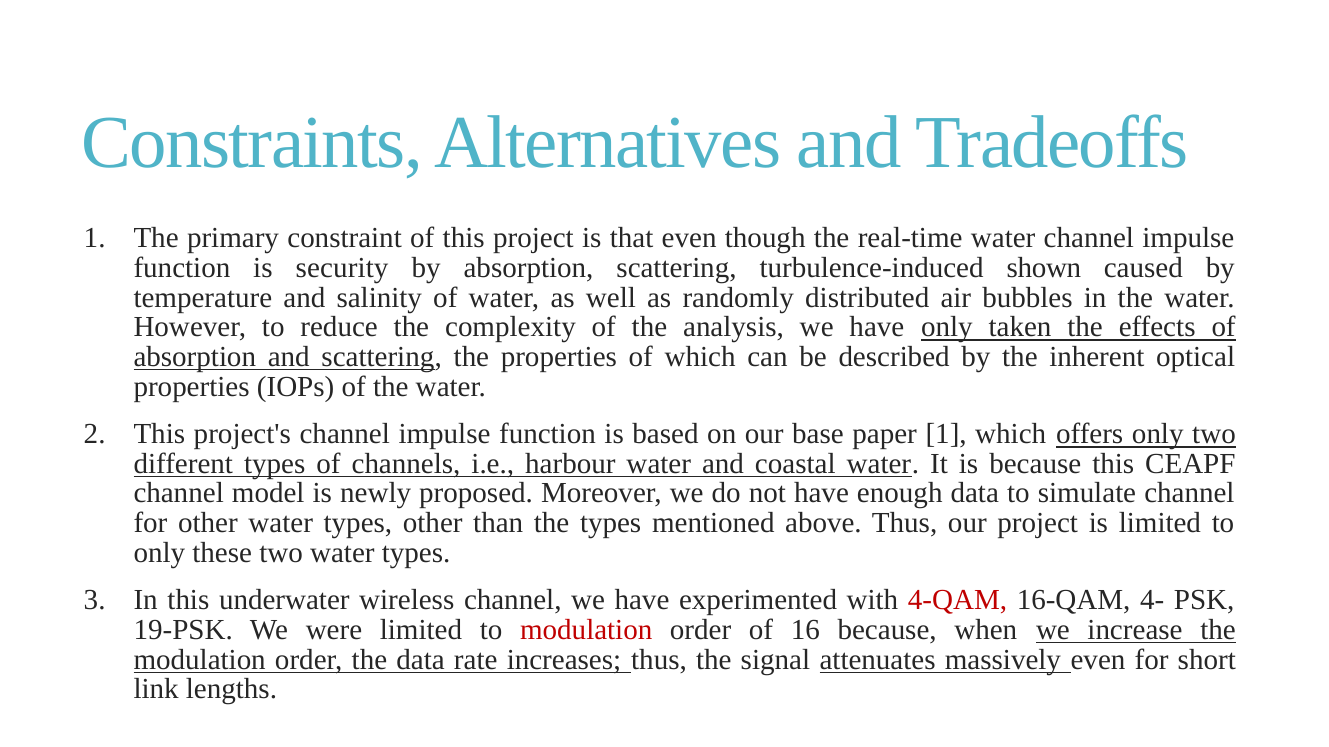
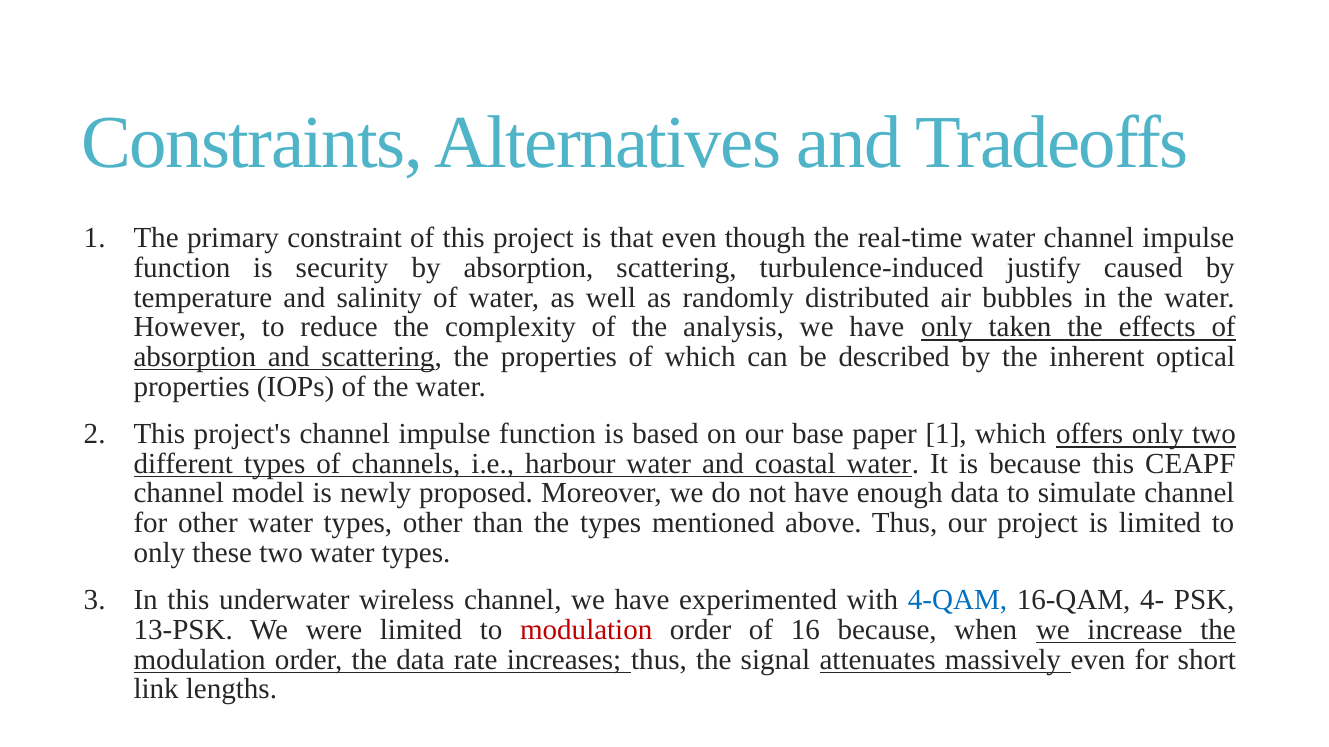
shown: shown -> justify
4-QAM colour: red -> blue
19-PSK: 19-PSK -> 13-PSK
